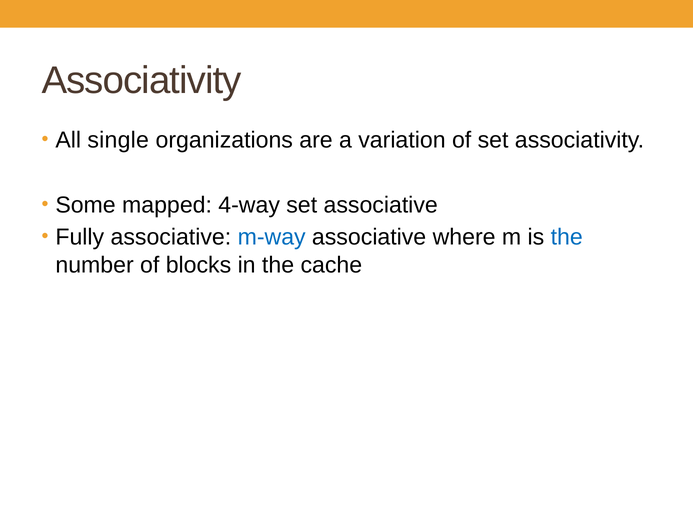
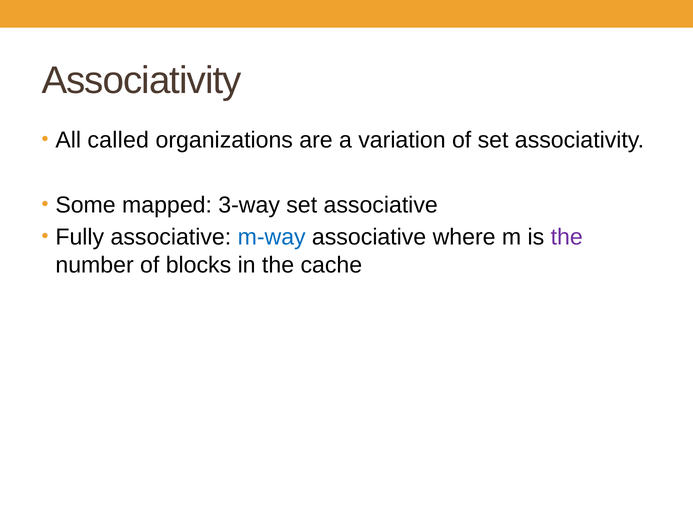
single: single -> called
4-way: 4-way -> 3-way
the at (567, 237) colour: blue -> purple
